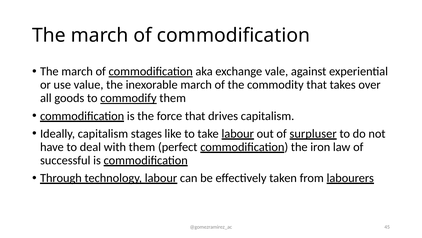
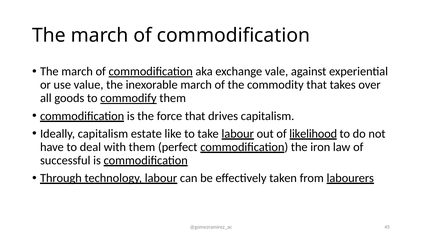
stages: stages -> estate
surpluser: surpluser -> likelihood
